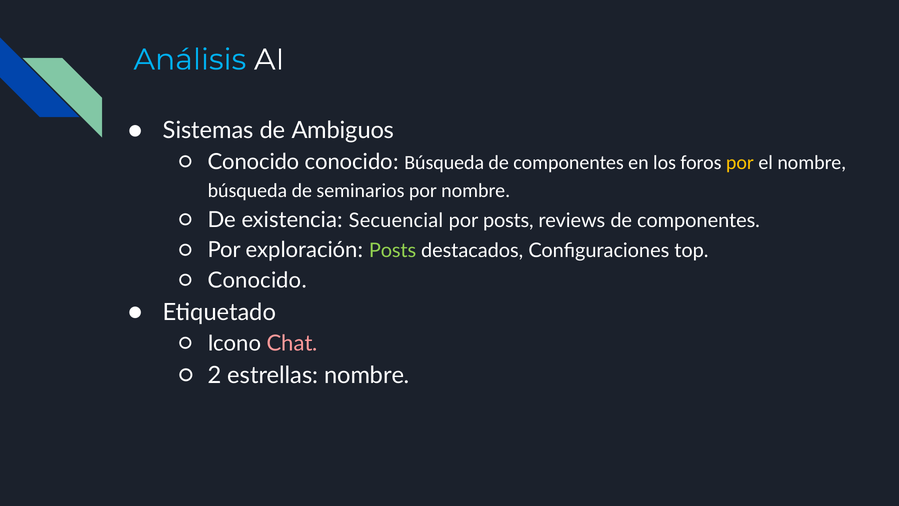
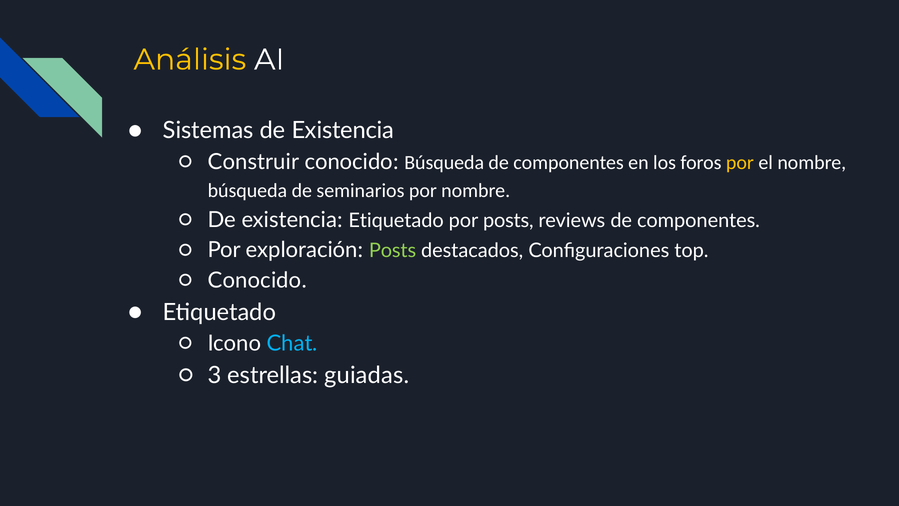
Análisis colour: light blue -> yellow
Sistemas de Ambiguos: Ambiguos -> Existencia
Conocido at (254, 162): Conocido -> Construir
existencia Secuencial: Secuencial -> Etiquetado
Chat colour: pink -> light blue
2: 2 -> 3
estrellas nombre: nombre -> guiadas
